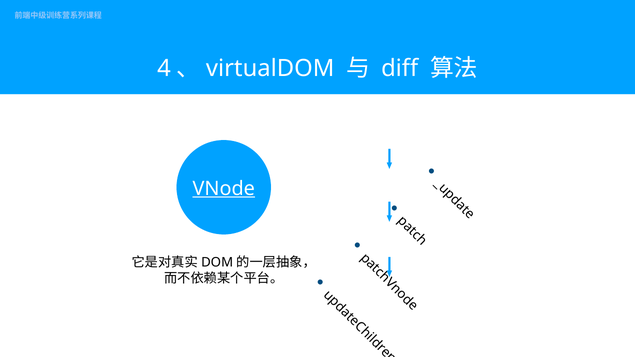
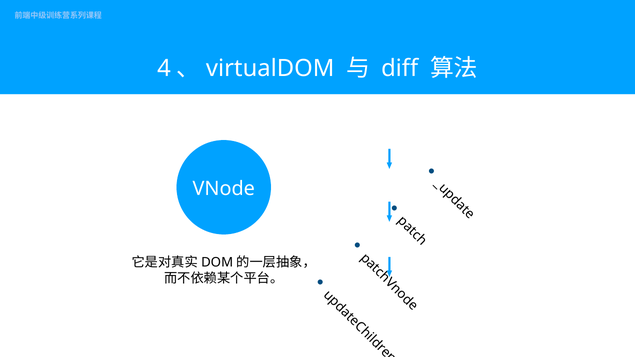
VNode underline: present -> none
